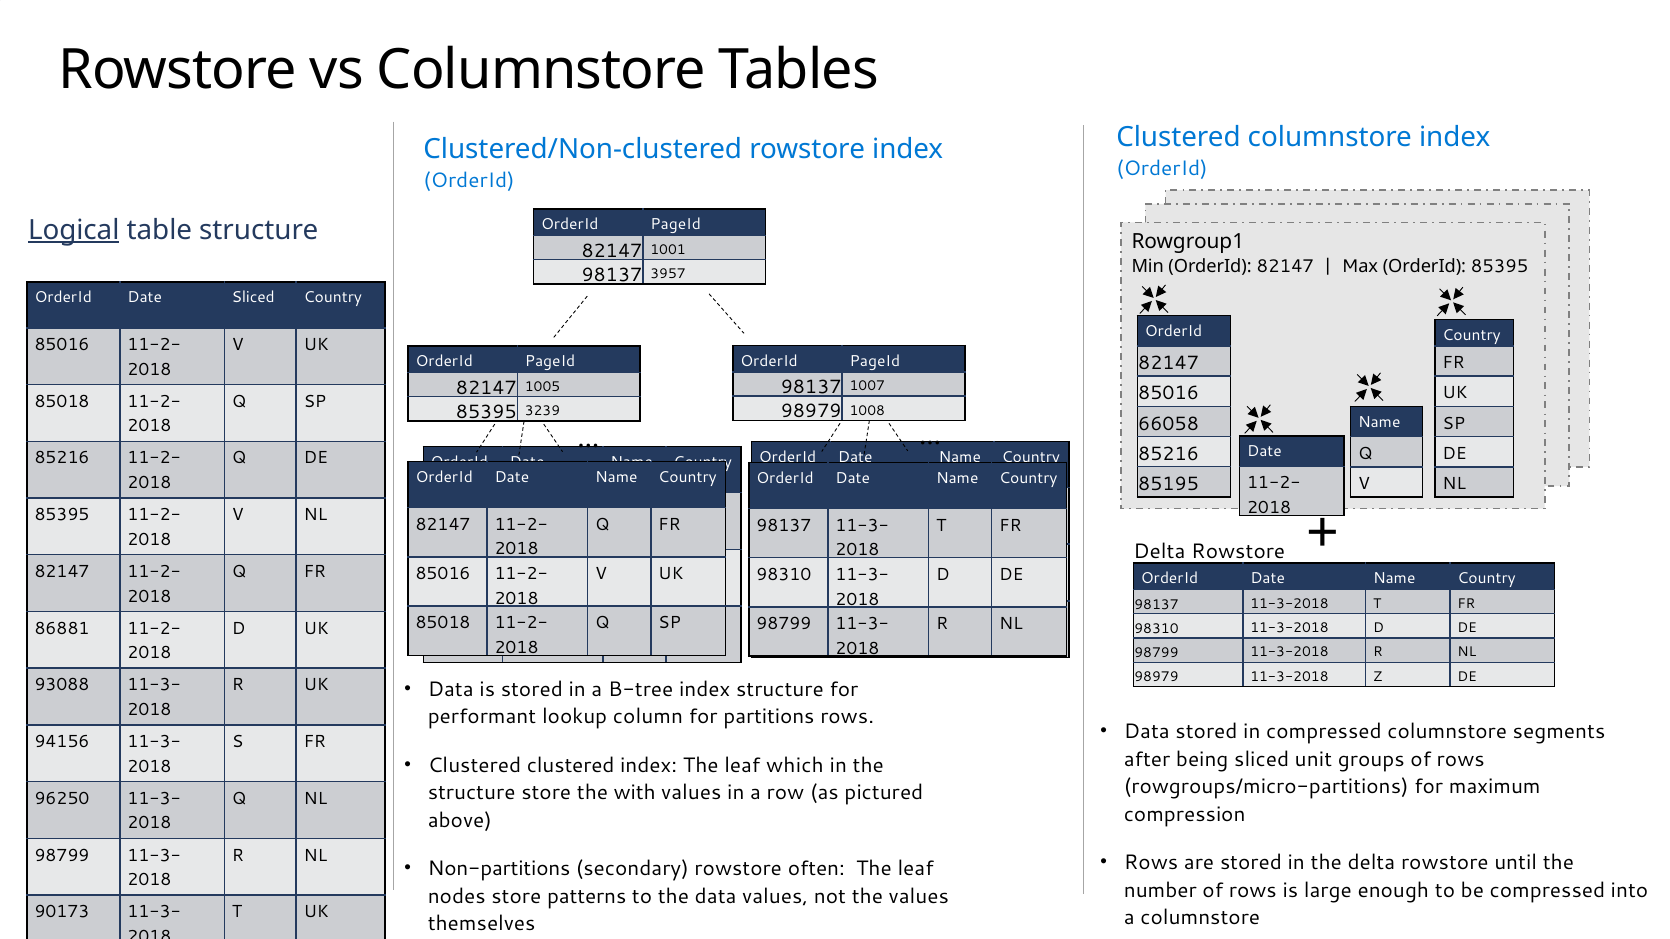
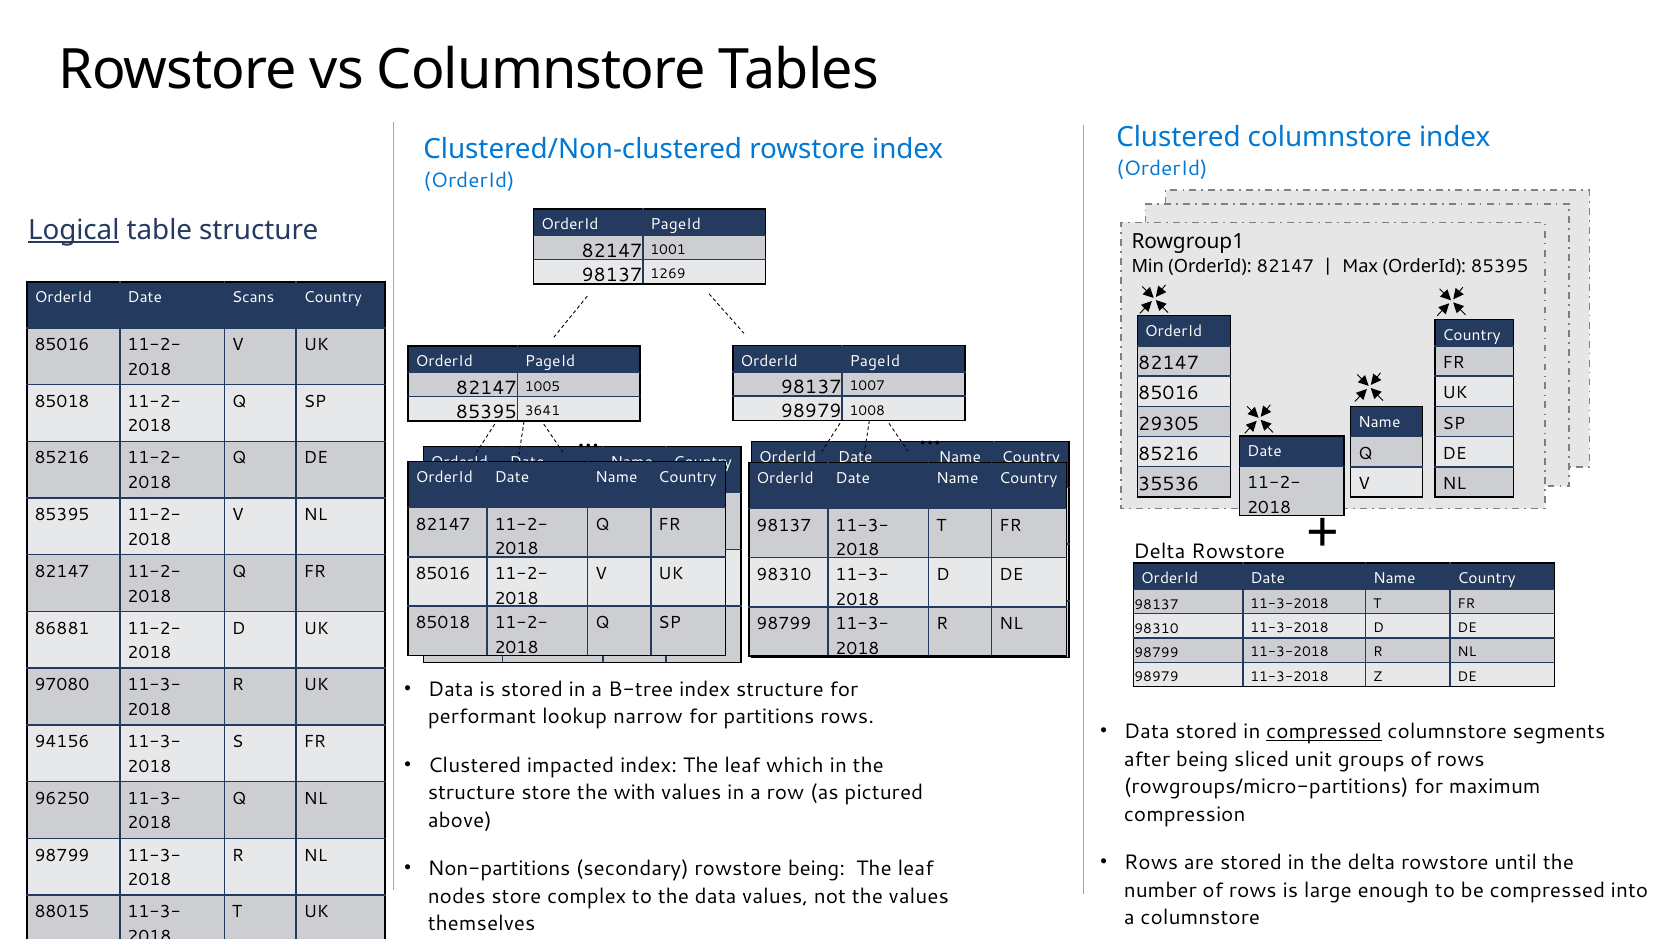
3957: 3957 -> 1269
Date Sliced: Sliced -> Scans
3239: 3239 -> 3641
66058: 66058 -> 29305
85195: 85195 -> 35536
93088: 93088 -> 97080
column: column -> narrow
compressed at (1324, 732) underline: none -> present
Clustered clustered: clustered -> impacted
rowstore often: often -> being
patterns: patterns -> complex
90173: 90173 -> 88015
